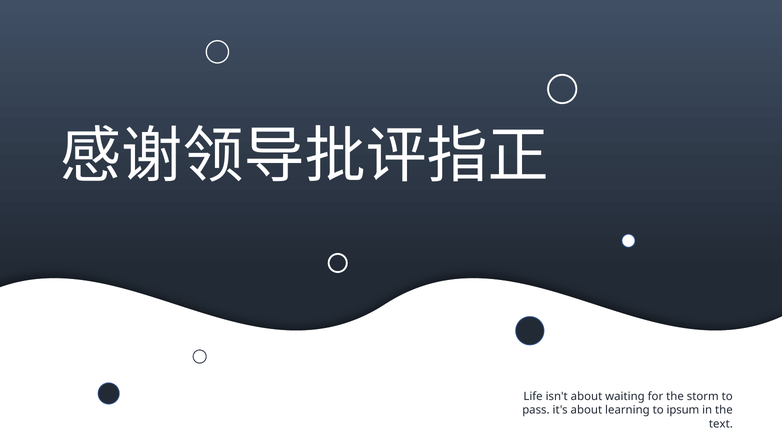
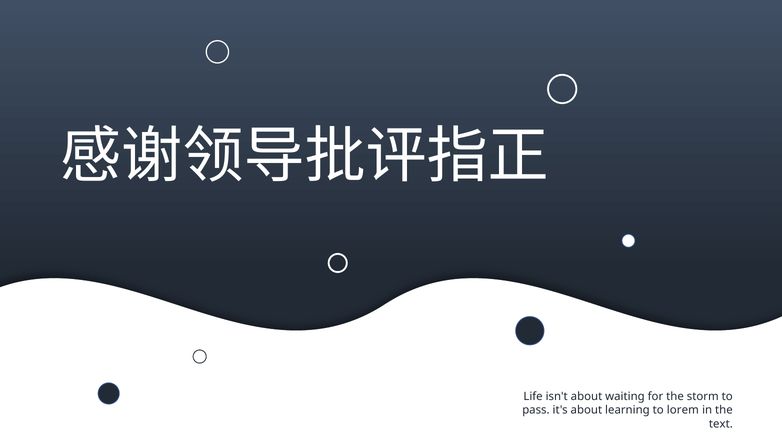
ipsum: ipsum -> lorem
